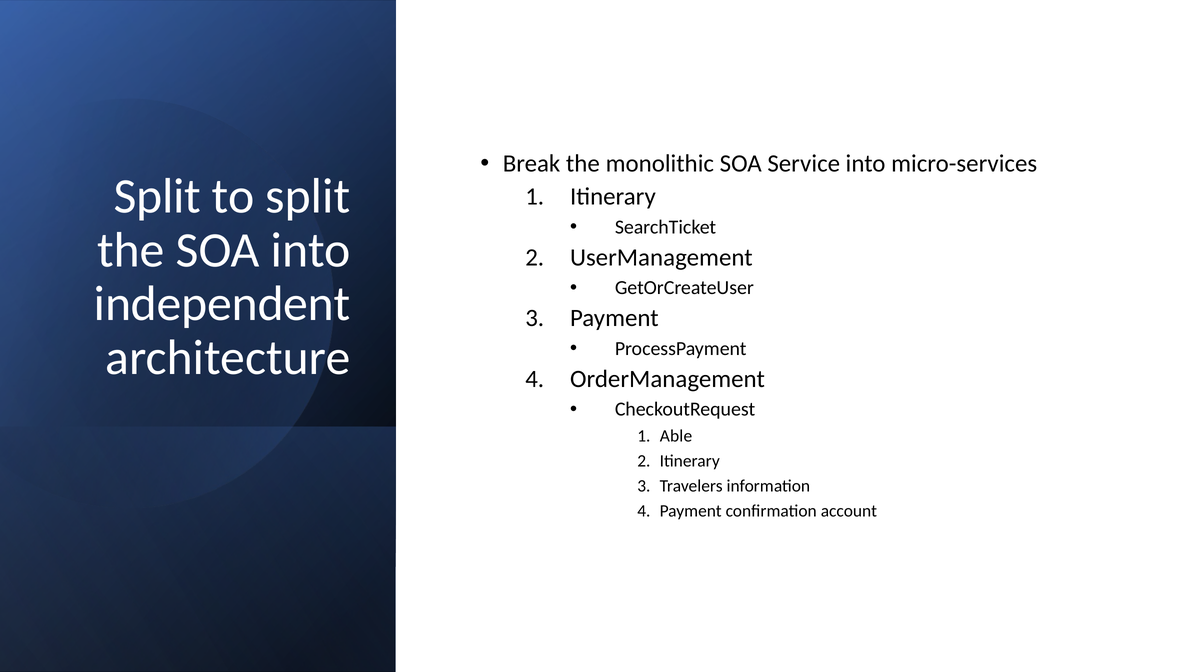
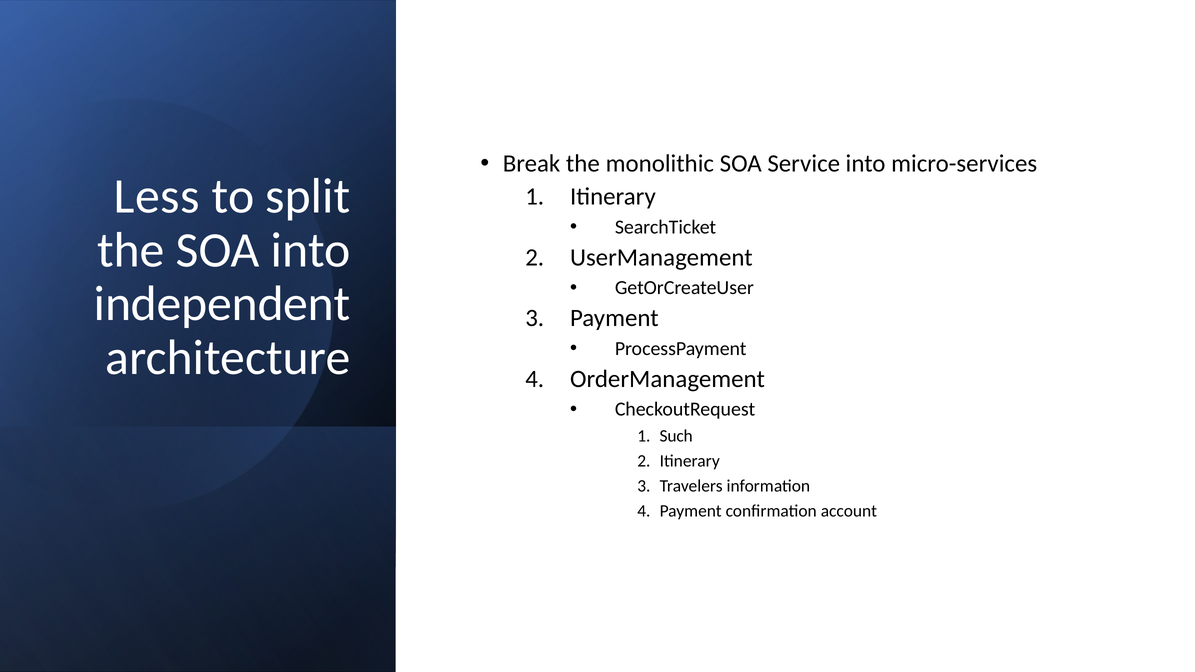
Split at (157, 197): Split -> Less
Able: Able -> Such
